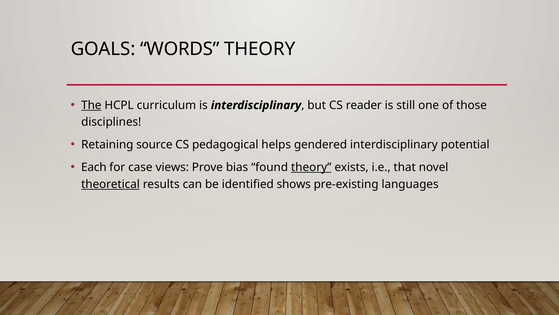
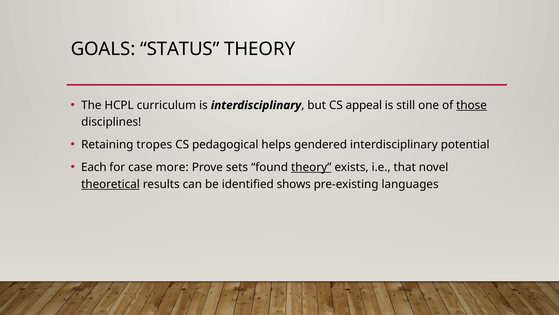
WORDS: WORDS -> STATUS
The underline: present -> none
reader: reader -> appeal
those underline: none -> present
source: source -> tropes
views: views -> more
bias: bias -> sets
